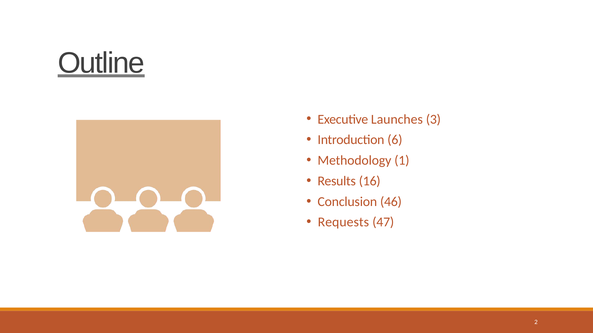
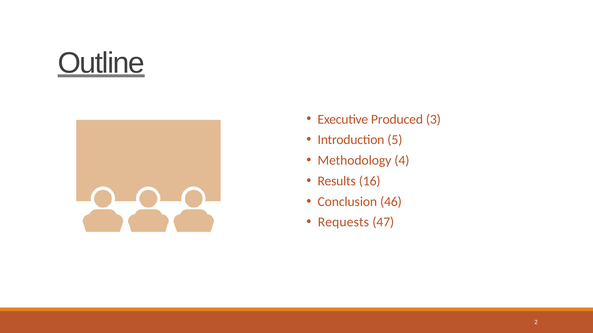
Launches: Launches -> Produced
6: 6 -> 5
1: 1 -> 4
